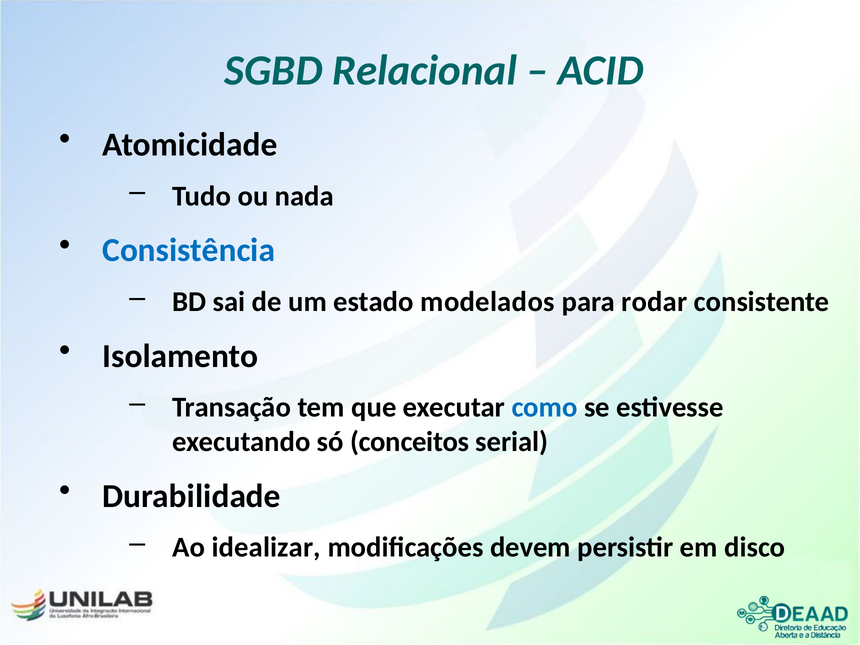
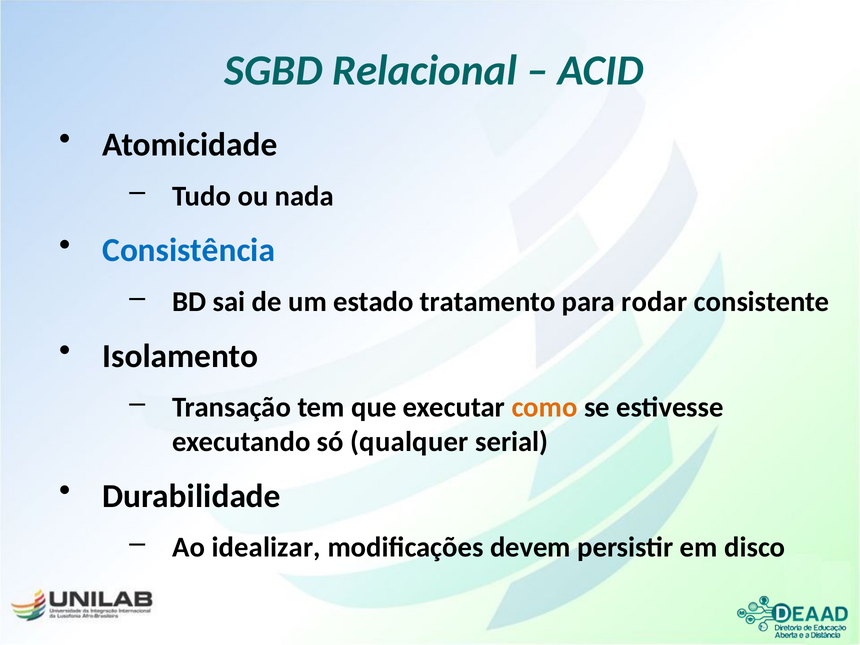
modelados: modelados -> tratamento
como colour: blue -> orange
conceitos: conceitos -> qualquer
